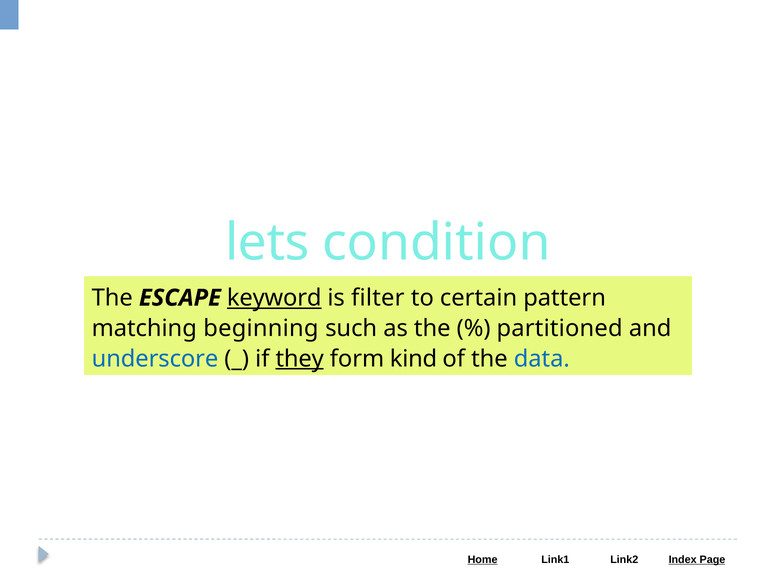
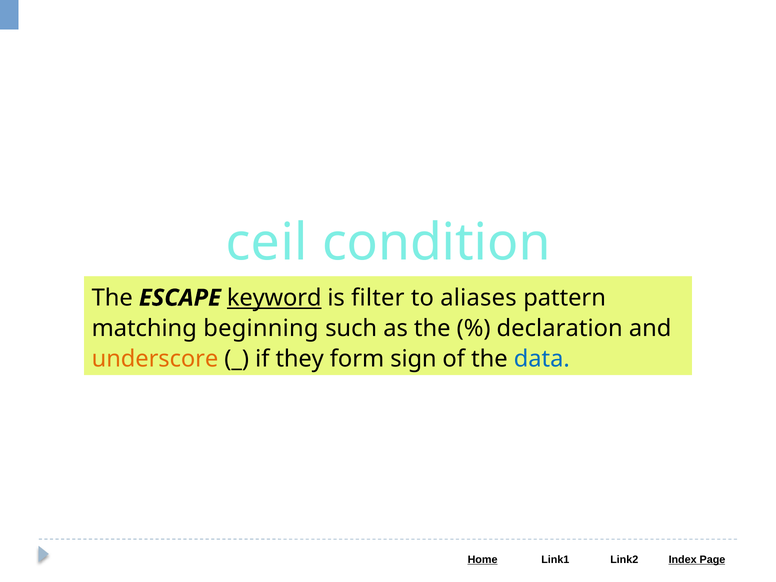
lets: lets -> ceil
certain: certain -> aliases
partitioned: partitioned -> declaration
underscore colour: blue -> orange
they underline: present -> none
kind: kind -> sign
